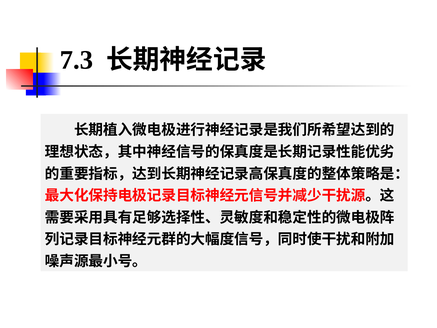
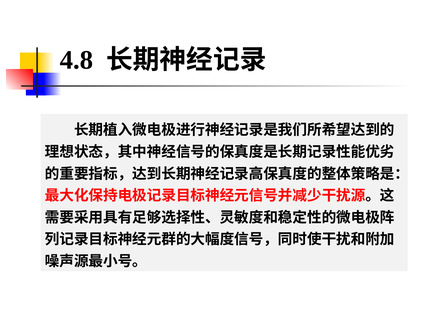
7.3: 7.3 -> 4.8
